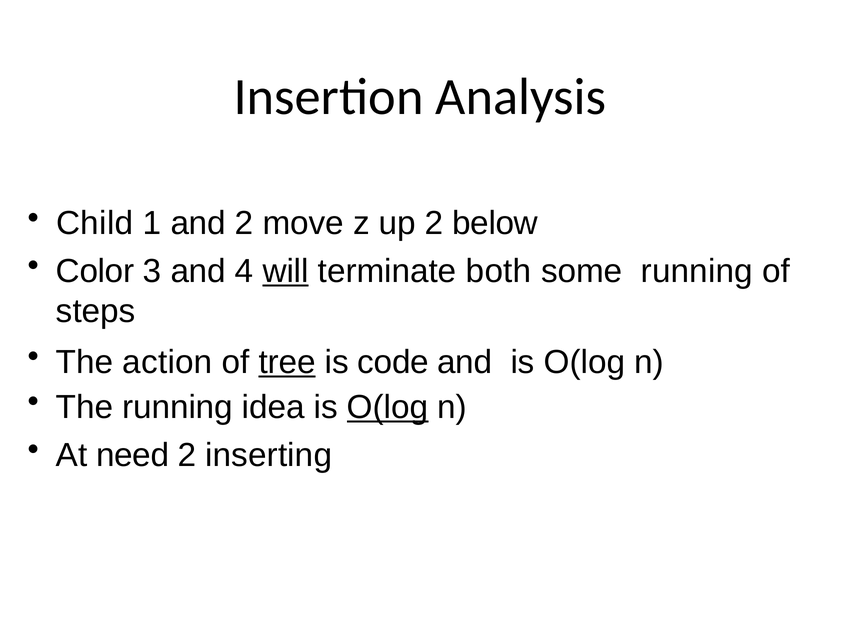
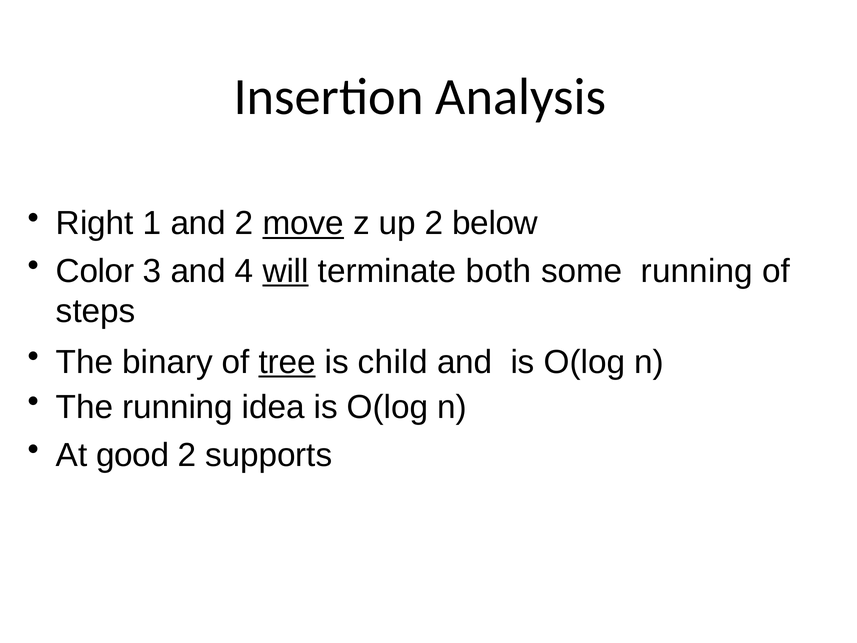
Child: Child -> Right
move underline: none -> present
action: action -> binary
code: code -> child
O(log at (388, 407) underline: present -> none
need: need -> good
inserting: inserting -> supports
